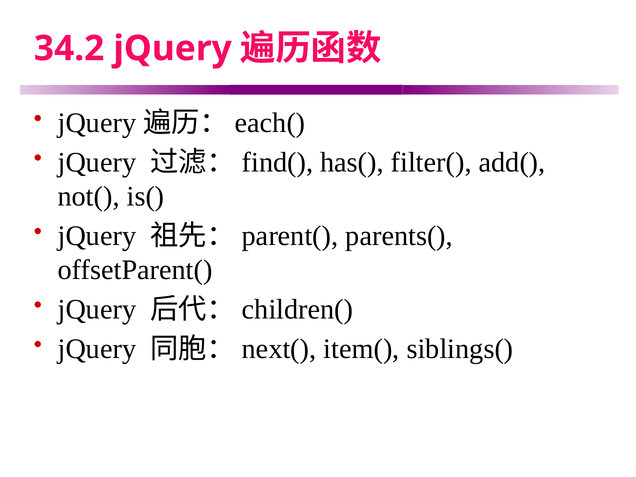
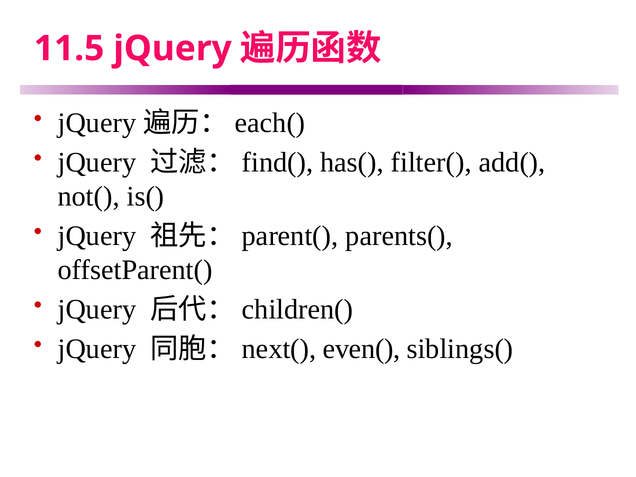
34.2: 34.2 -> 11.5
item(: item( -> even(
